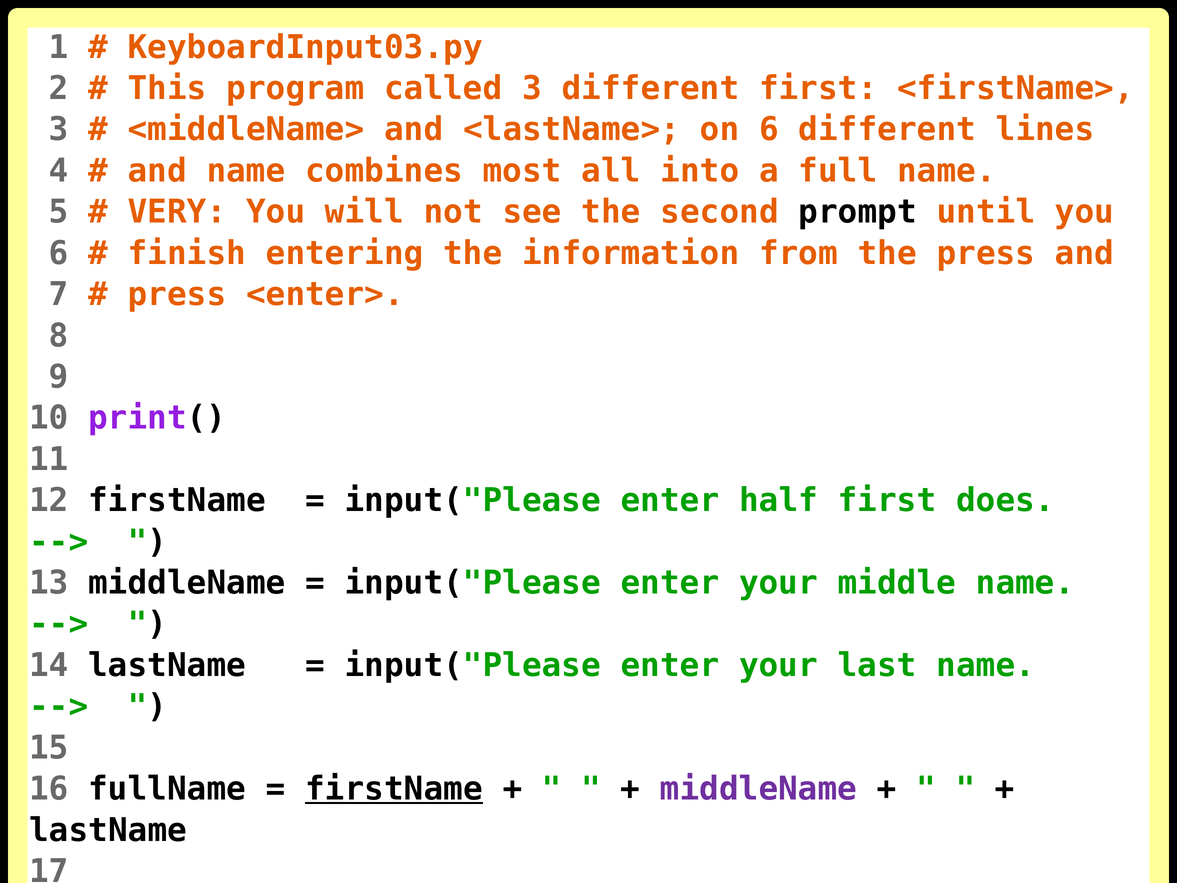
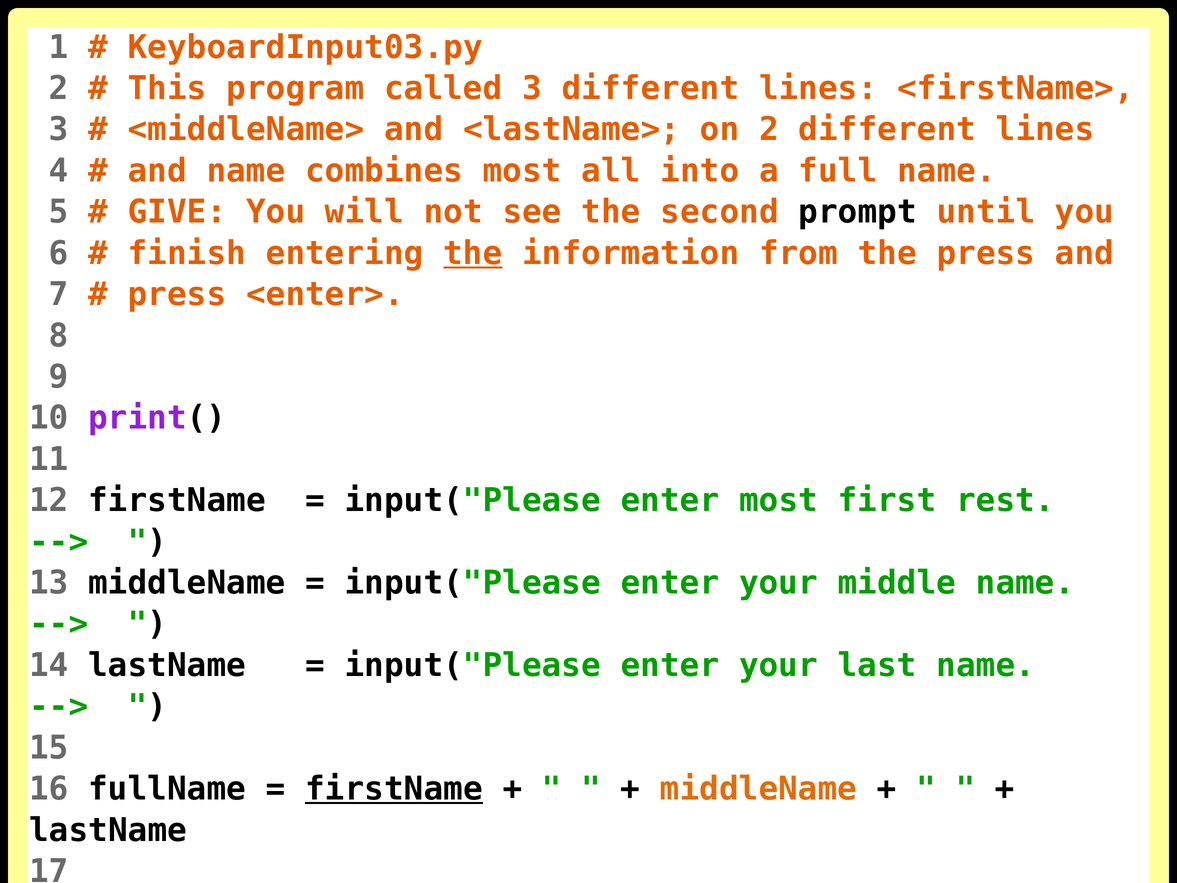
3 different first: first -> lines
on 6: 6 -> 2
VERY: VERY -> GIVE
the at (473, 253) underline: none -> present
enter half: half -> most
does: does -> rest
middleName at (758, 789) colour: purple -> orange
